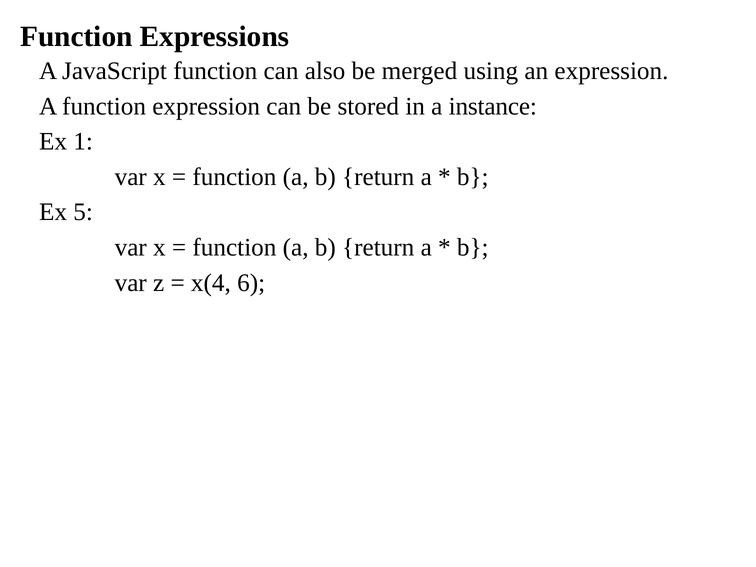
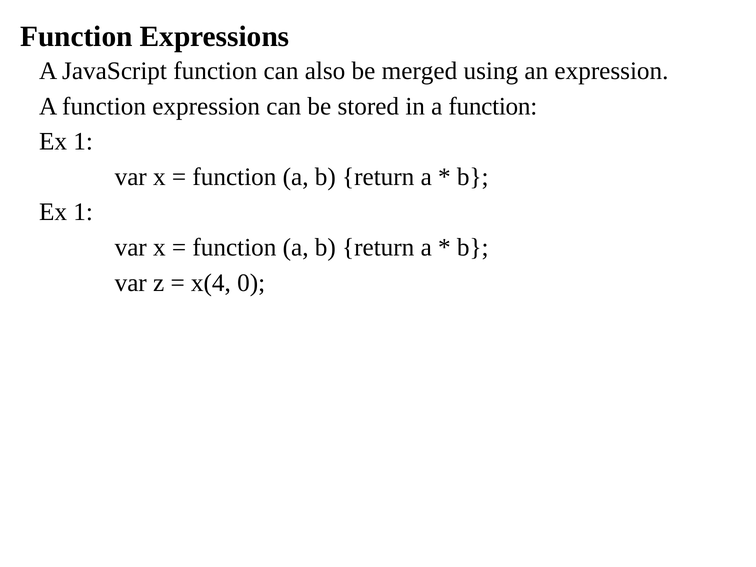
in a instance: instance -> function
5 at (83, 212): 5 -> 1
6: 6 -> 0
